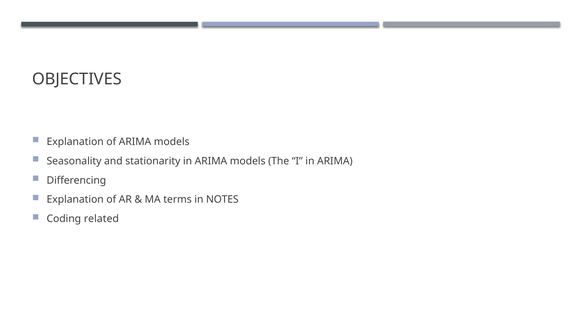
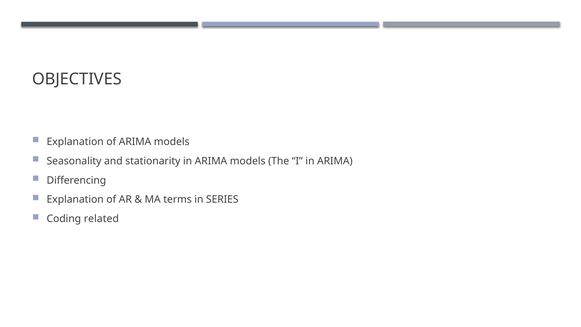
NOTES: NOTES -> SERIES
